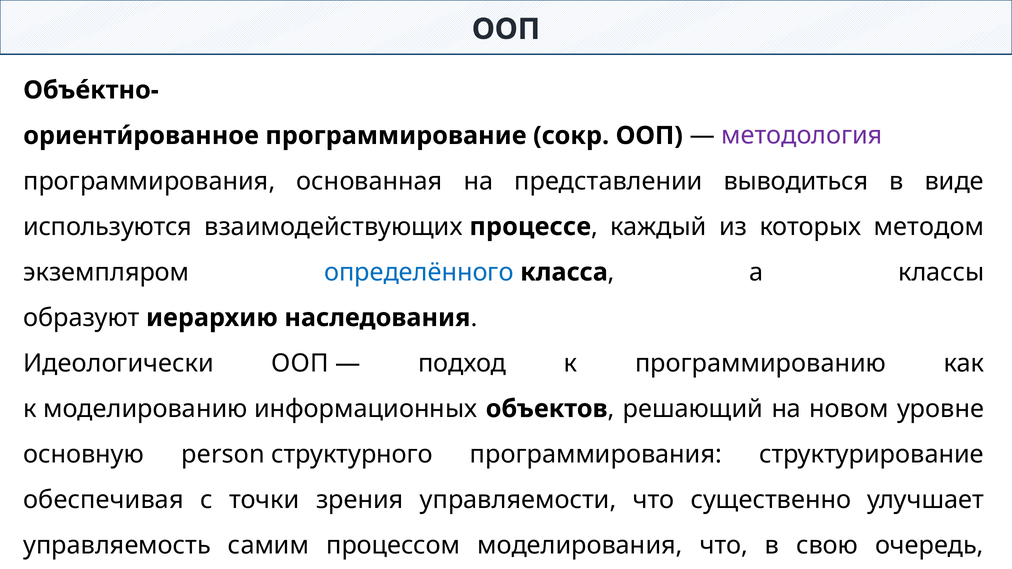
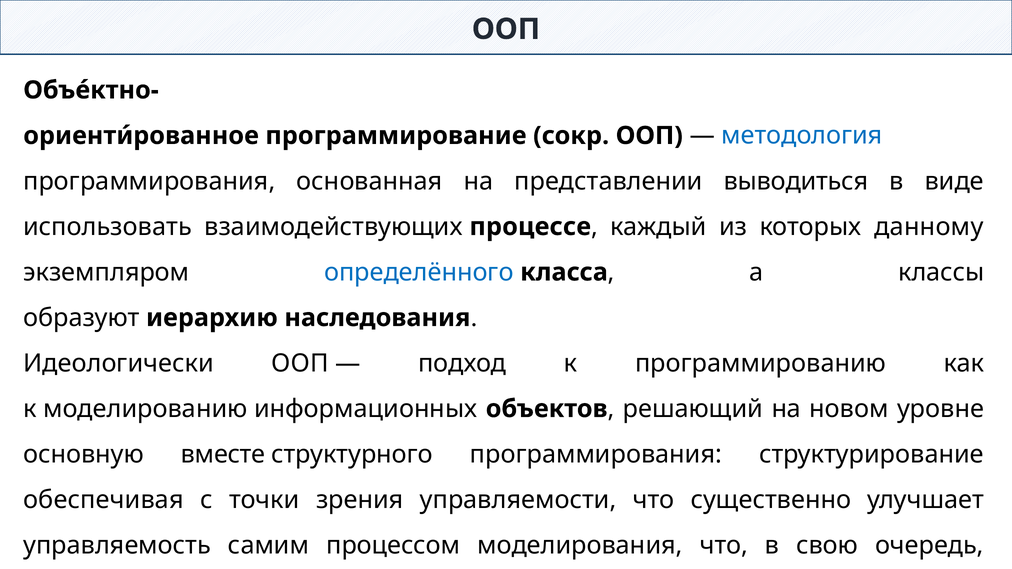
методология colour: purple -> blue
используются: используются -> использовать
методом: методом -> данному
person: person -> вместе
